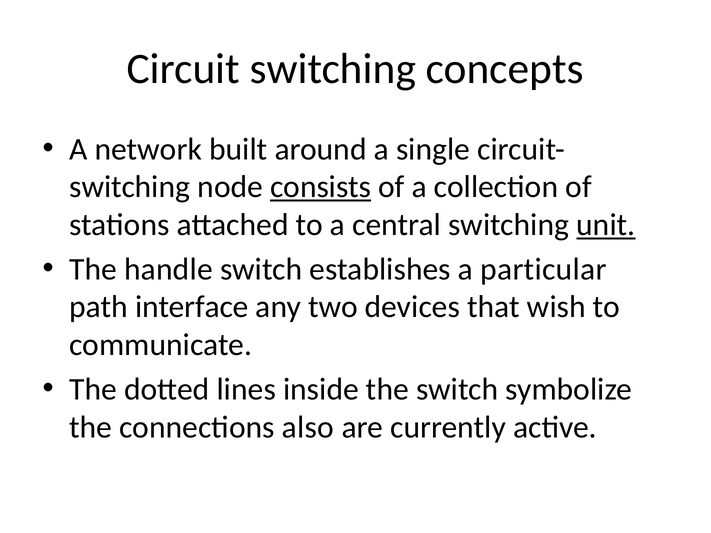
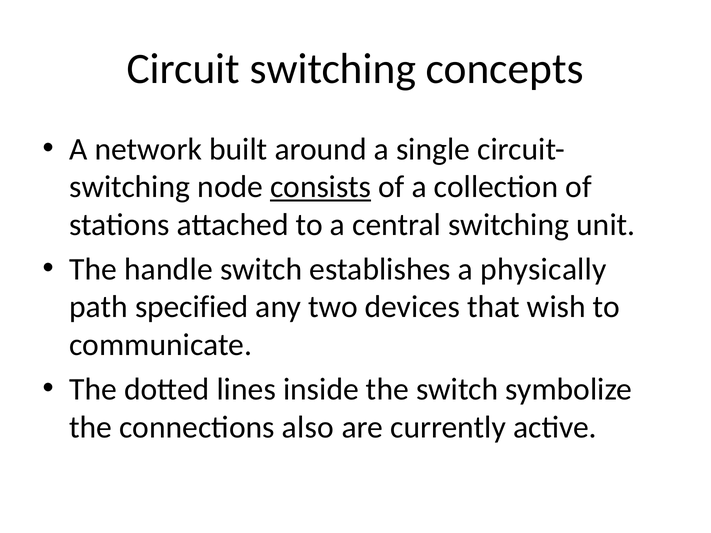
unit underline: present -> none
particular: particular -> physically
interface: interface -> specified
